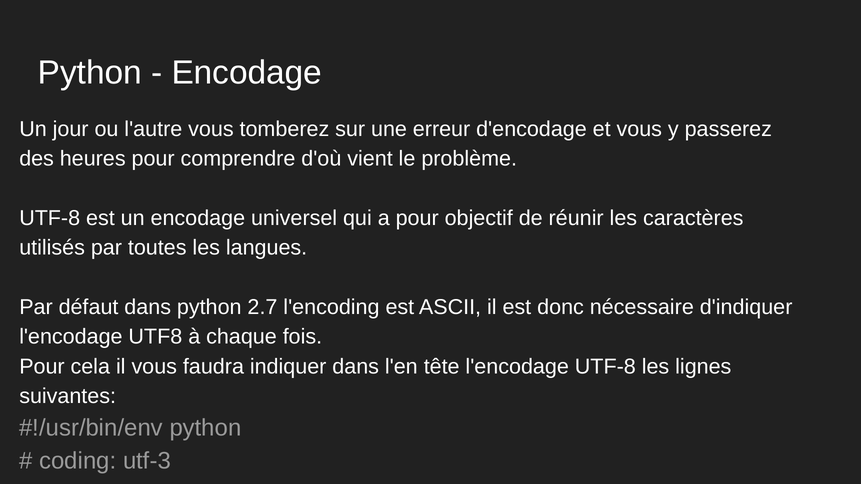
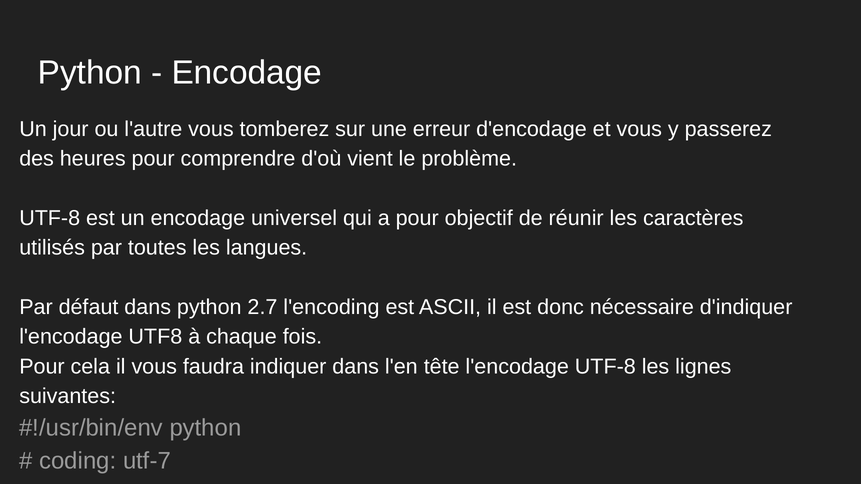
utf-3: utf-3 -> utf-7
